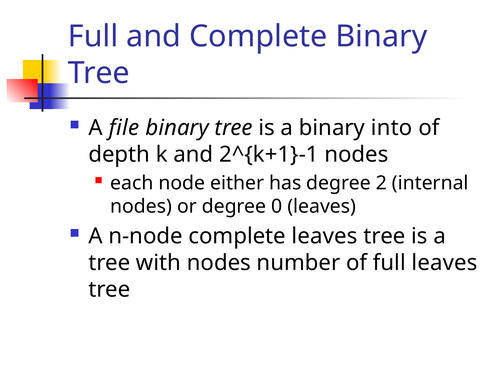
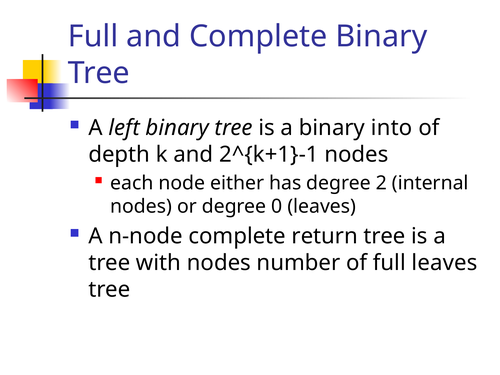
file: file -> left
complete leaves: leaves -> return
